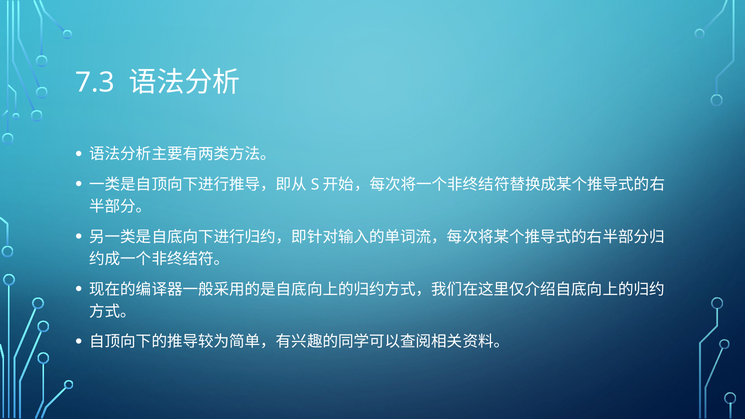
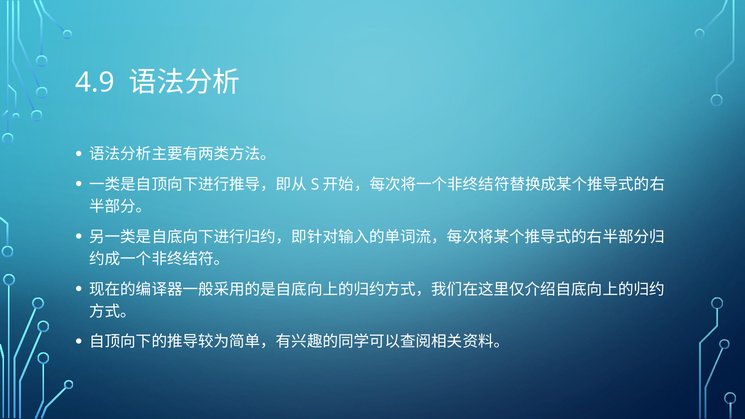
7.3: 7.3 -> 4.9
